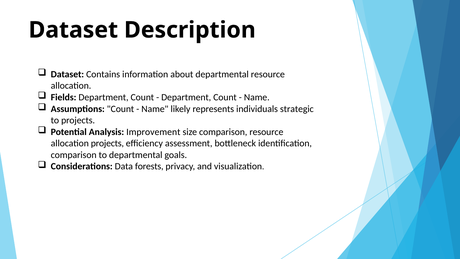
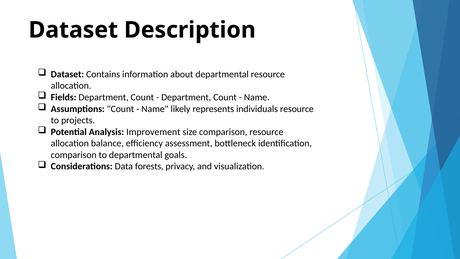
individuals strategic: strategic -> resource
allocation projects: projects -> balance
